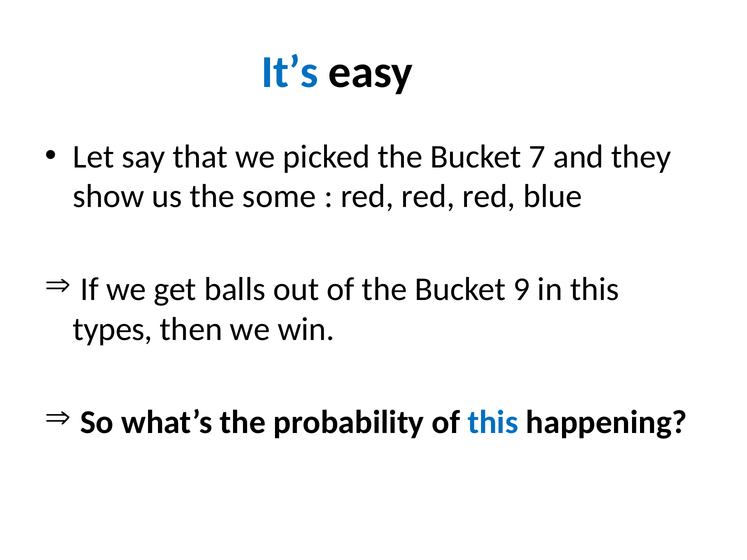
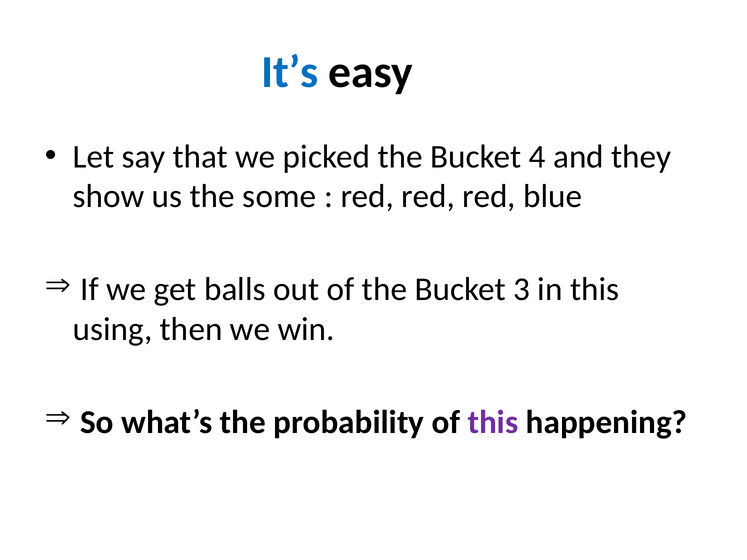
7: 7 -> 4
9: 9 -> 3
types: types -> using
this at (493, 422) colour: blue -> purple
